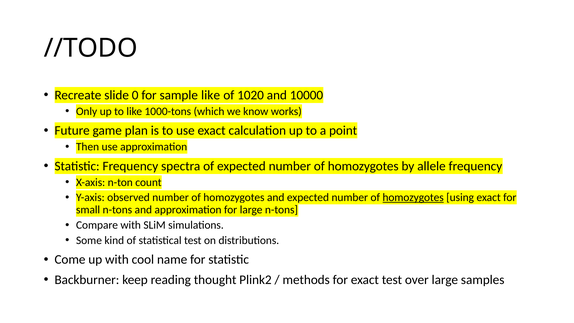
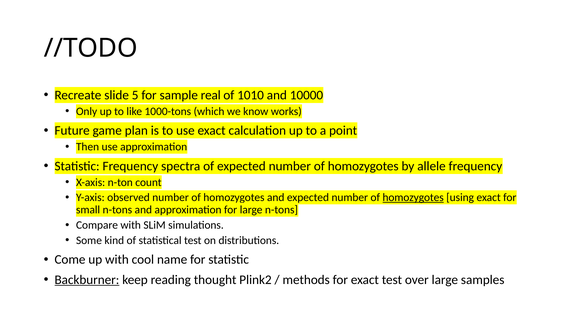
0: 0 -> 5
sample like: like -> real
1020: 1020 -> 1010
Backburner underline: none -> present
